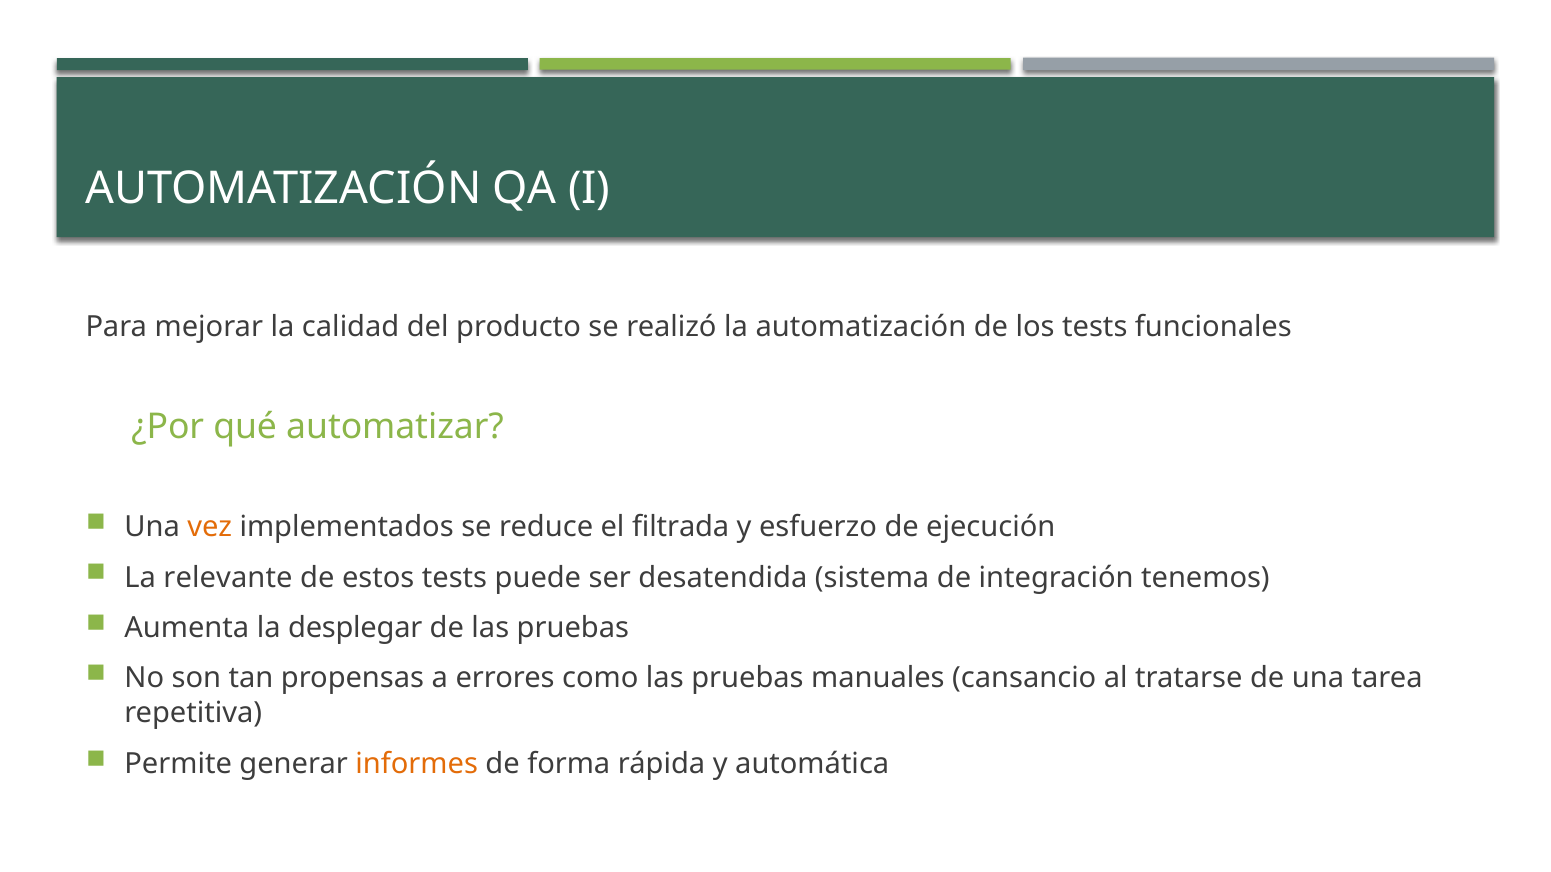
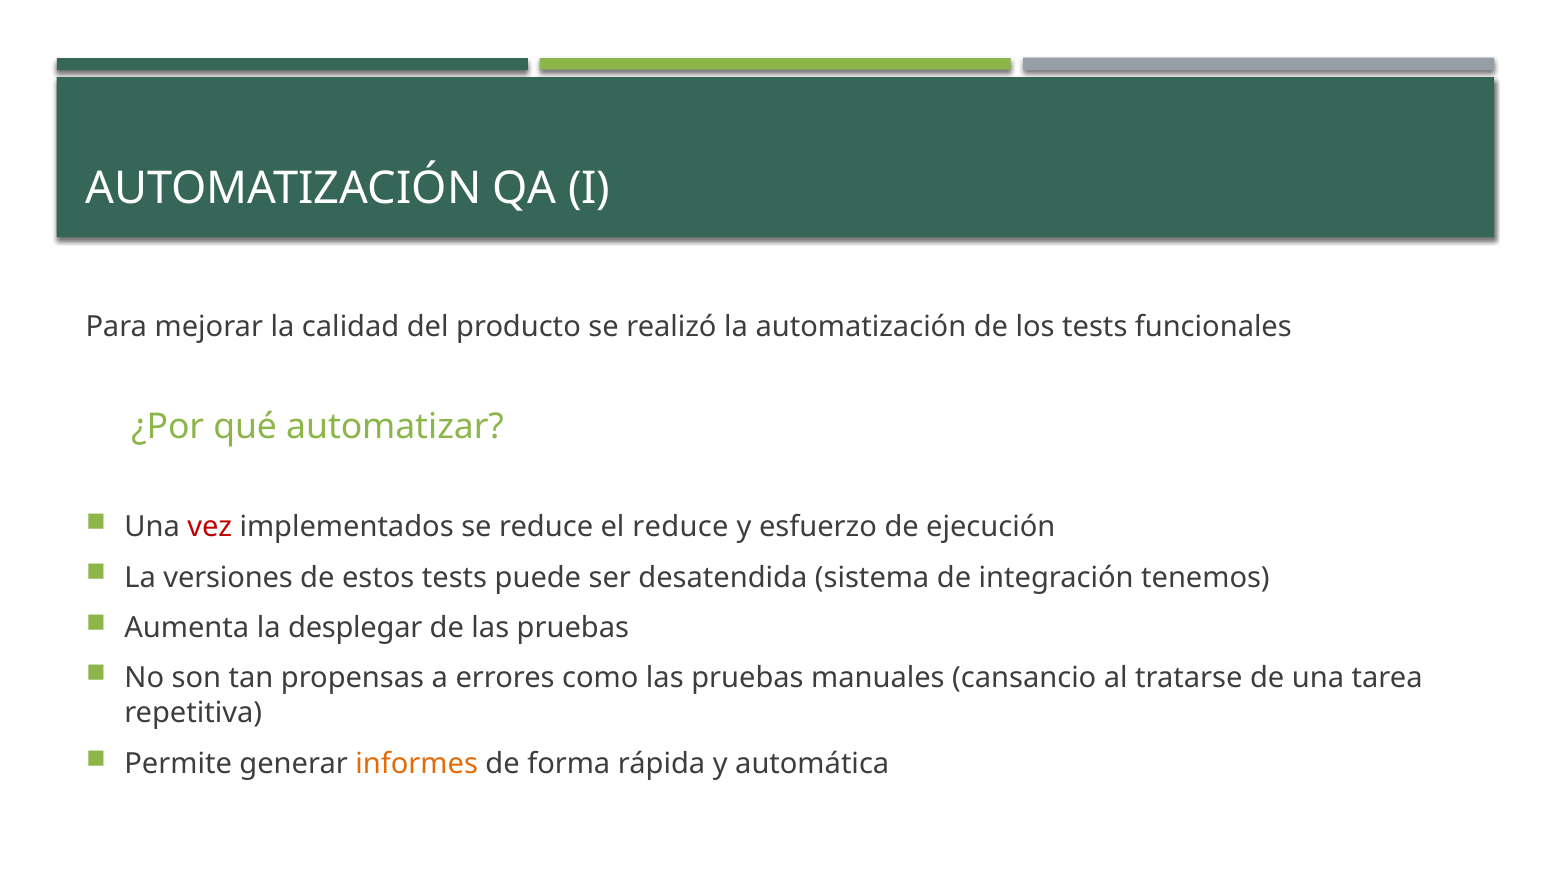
vez colour: orange -> red
el filtrada: filtrada -> reduce
relevante: relevante -> versiones
